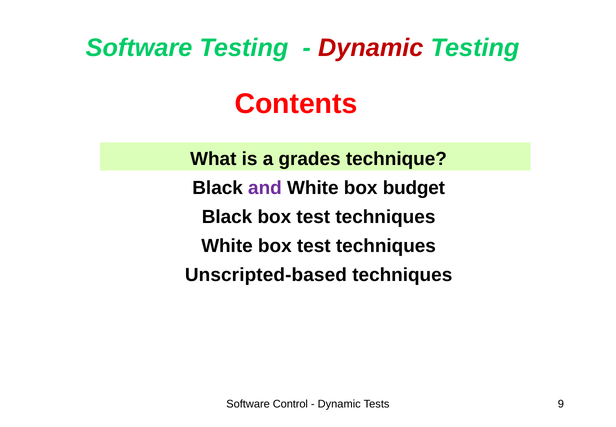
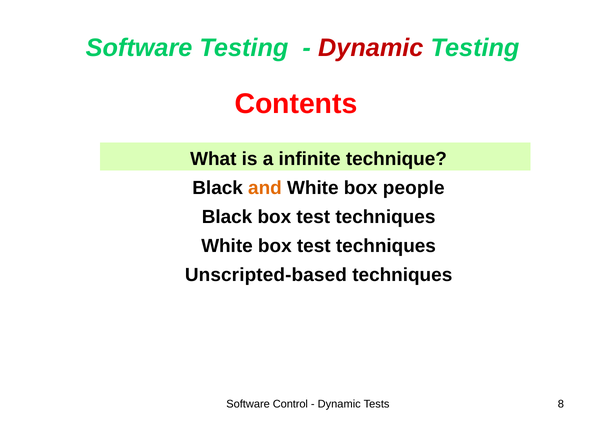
grades: grades -> infinite
and colour: purple -> orange
budget: budget -> people
9: 9 -> 8
